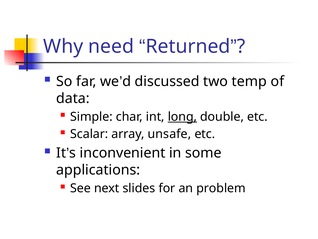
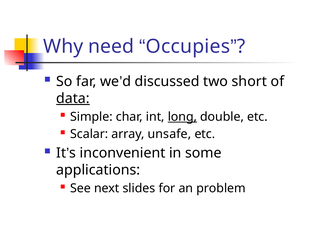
Returned: Returned -> Occupies
temp: temp -> short
data underline: none -> present
